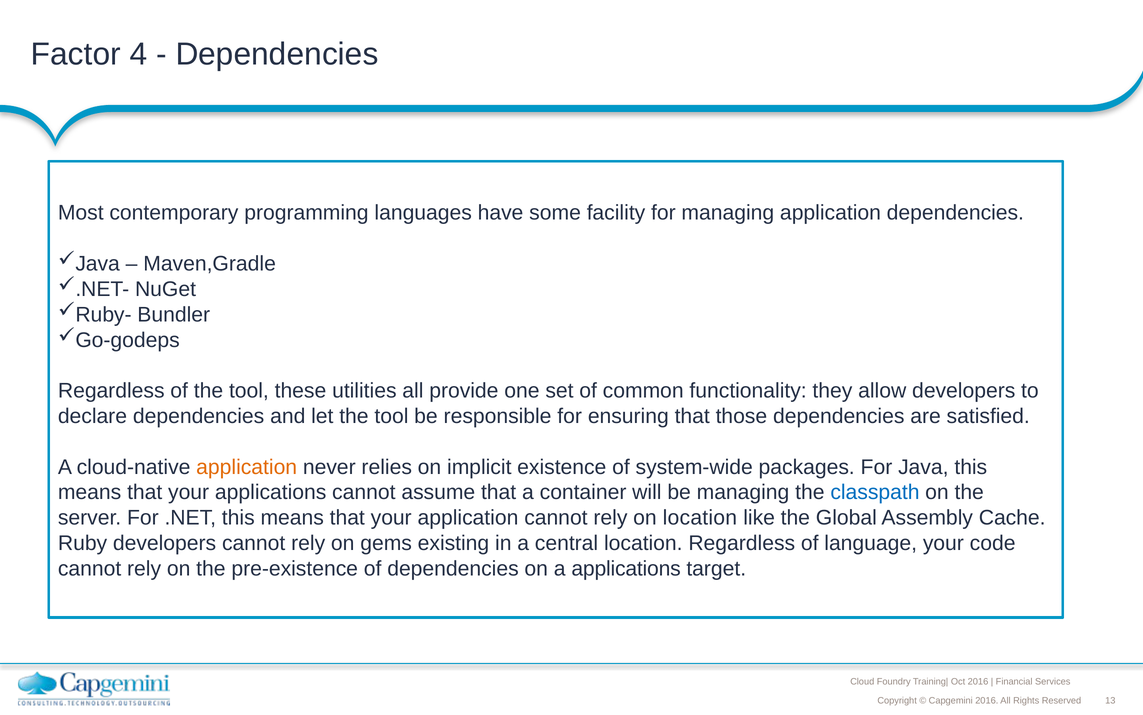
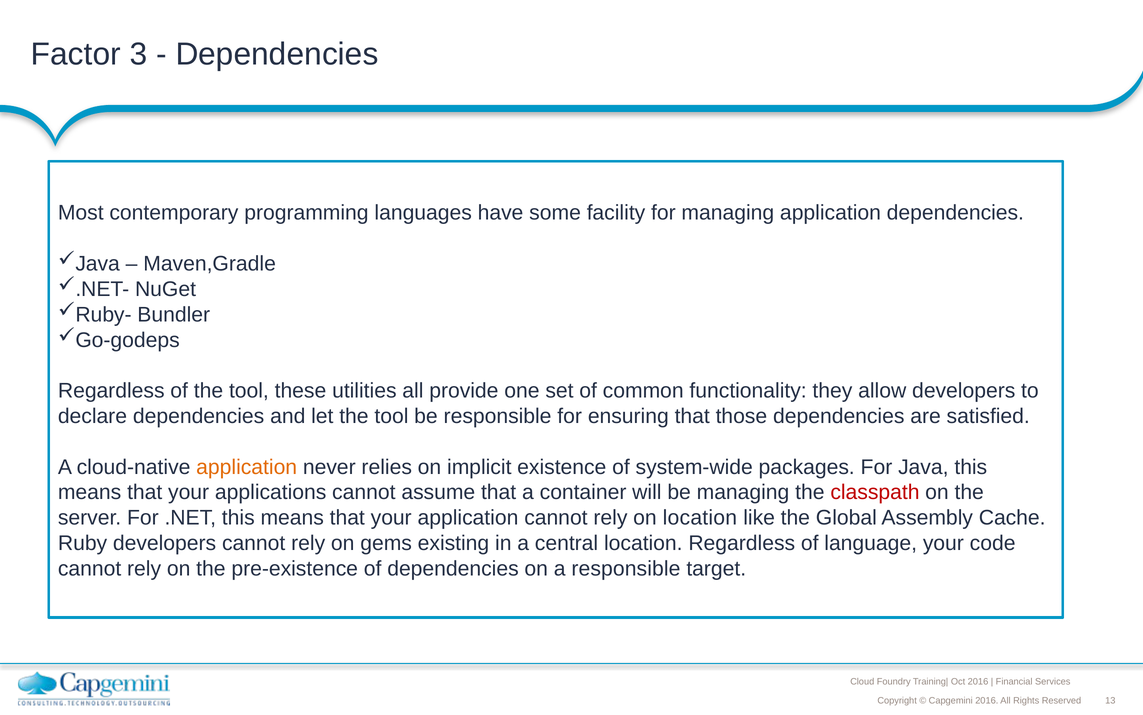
4: 4 -> 3
classpath colour: blue -> red
a applications: applications -> responsible
